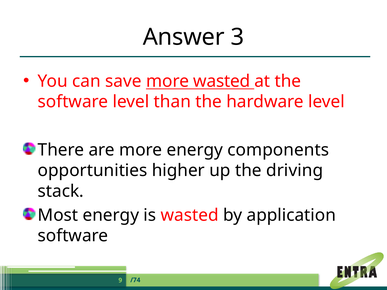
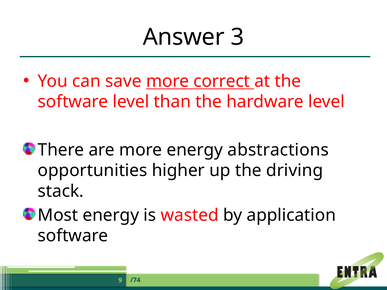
more wasted: wasted -> correct
components: components -> abstractions
